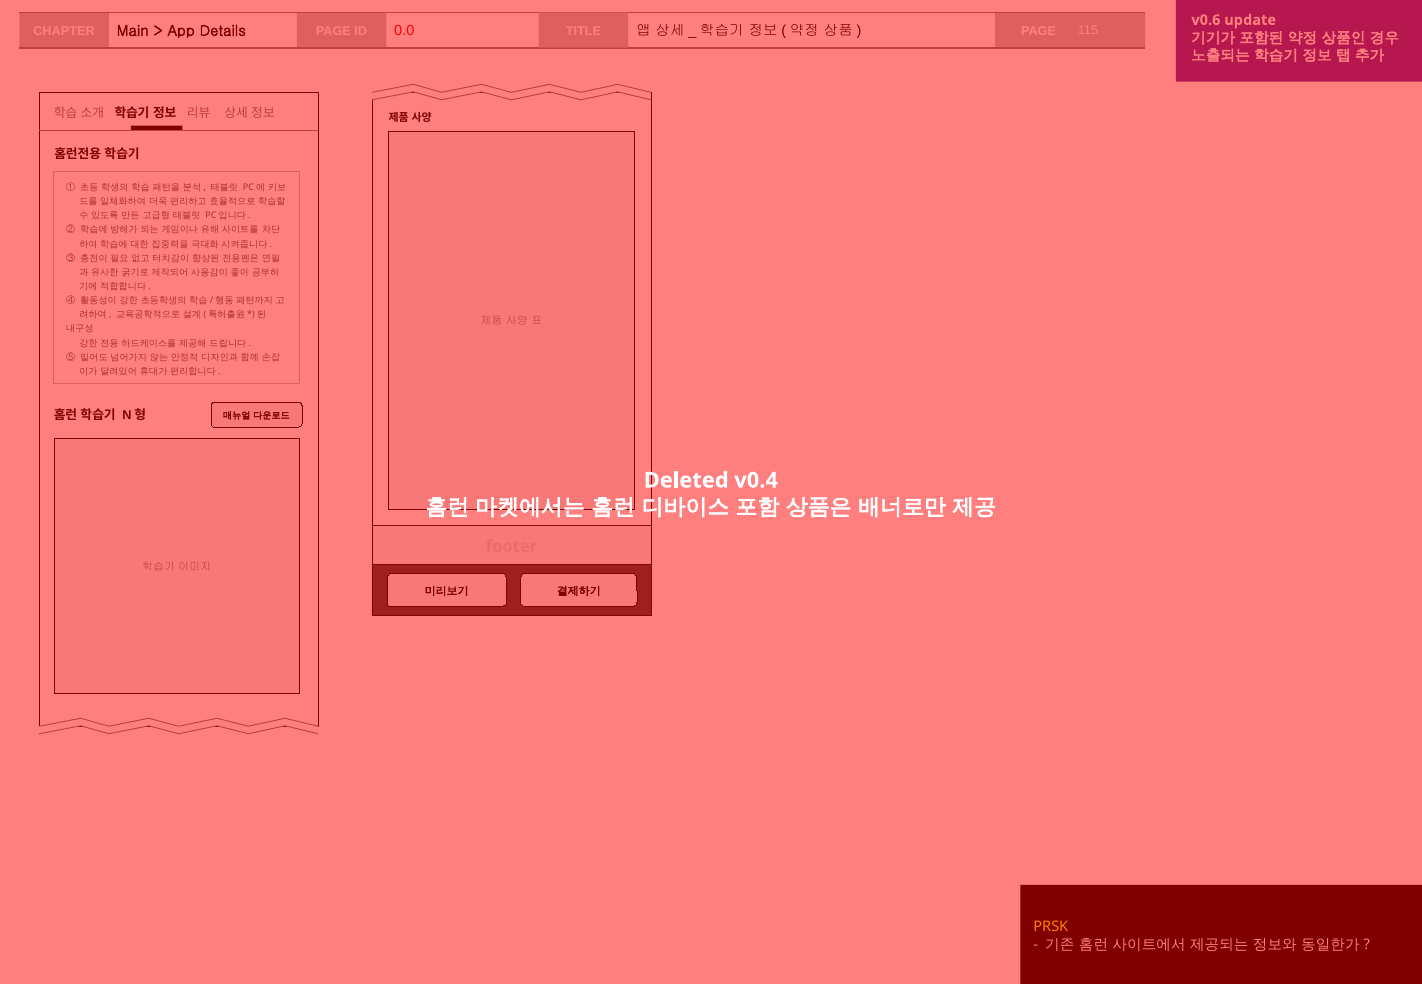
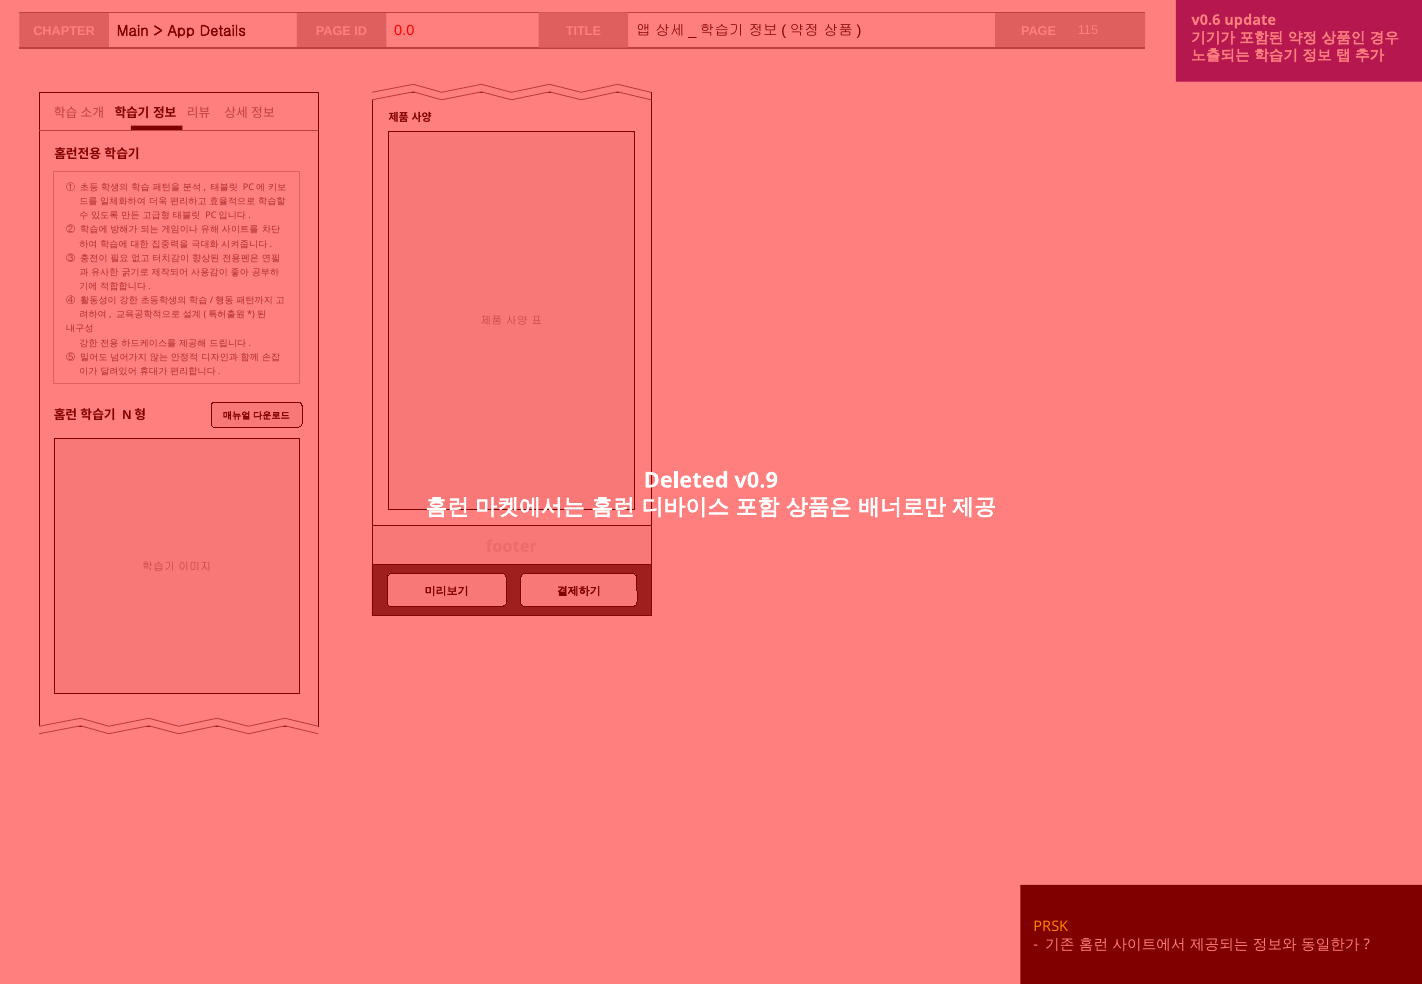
v0.4: v0.4 -> v0.9
